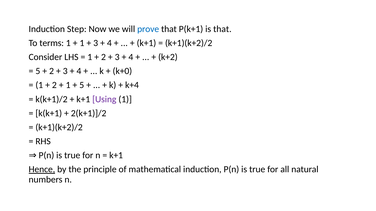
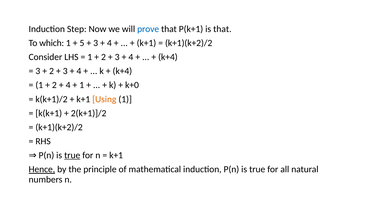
terms: terms -> which
1 at (82, 43): 1 -> 5
k+2 at (168, 57): k+2 -> k+4
5 at (38, 71): 5 -> 3
k+0 at (122, 71): k+0 -> k+4
1 at (68, 85): 1 -> 4
5 at (82, 85): 5 -> 1
k+4: k+4 -> k+0
Using colour: purple -> orange
true at (72, 156) underline: none -> present
